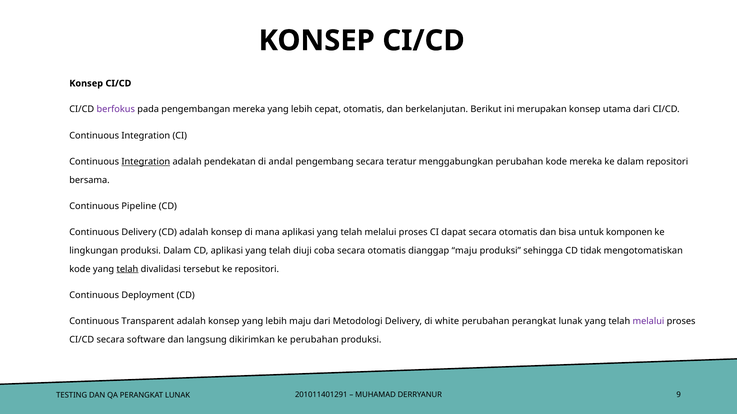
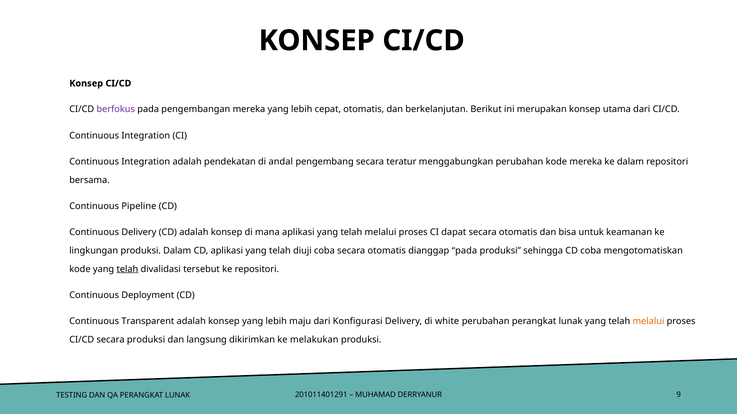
Integration at (146, 162) underline: present -> none
komponen: komponen -> keamanan
dianggap maju: maju -> pada
CD tidak: tidak -> coba
Metodologi: Metodologi -> Konfigurasi
melalui at (648, 322) colour: purple -> orange
secara software: software -> produksi
ke perubahan: perubahan -> melakukan
